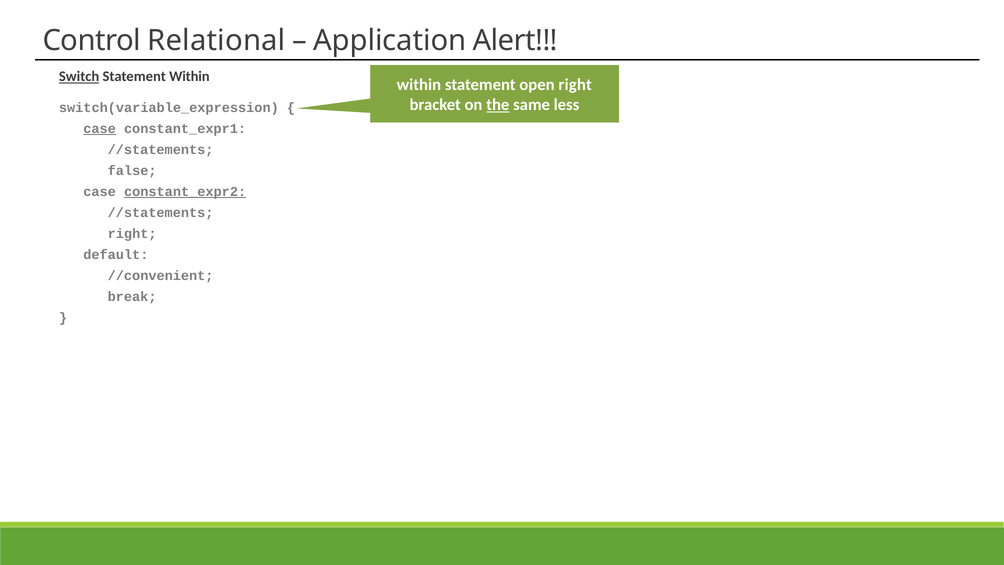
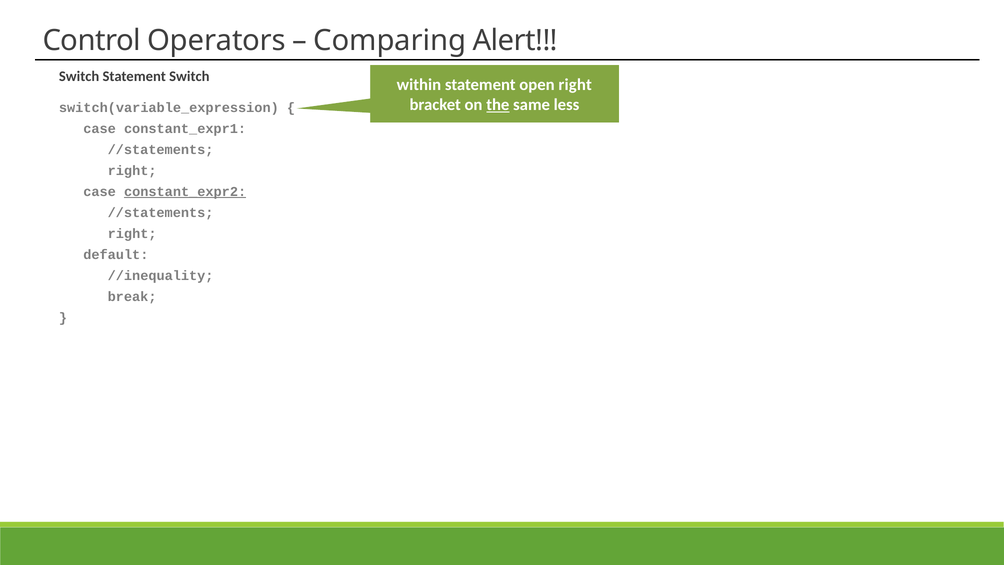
Relational: Relational -> Operators
Application: Application -> Comparing
Switch at (79, 77) underline: present -> none
Statement Within: Within -> Switch
case at (100, 129) underline: present -> none
false at (132, 171): false -> right
//convenient: //convenient -> //inequality
